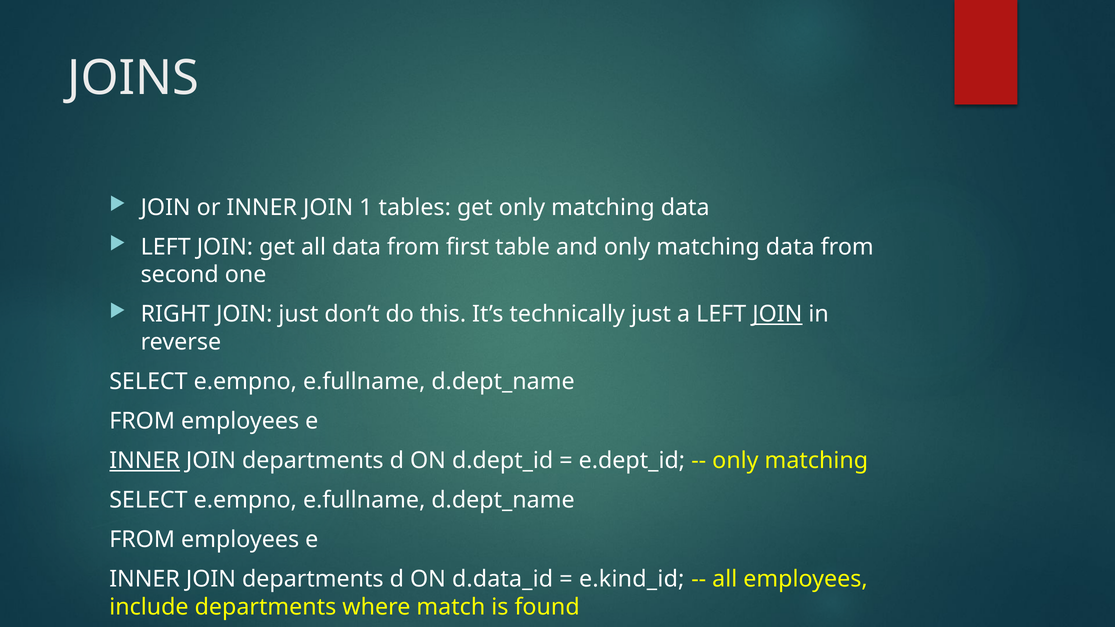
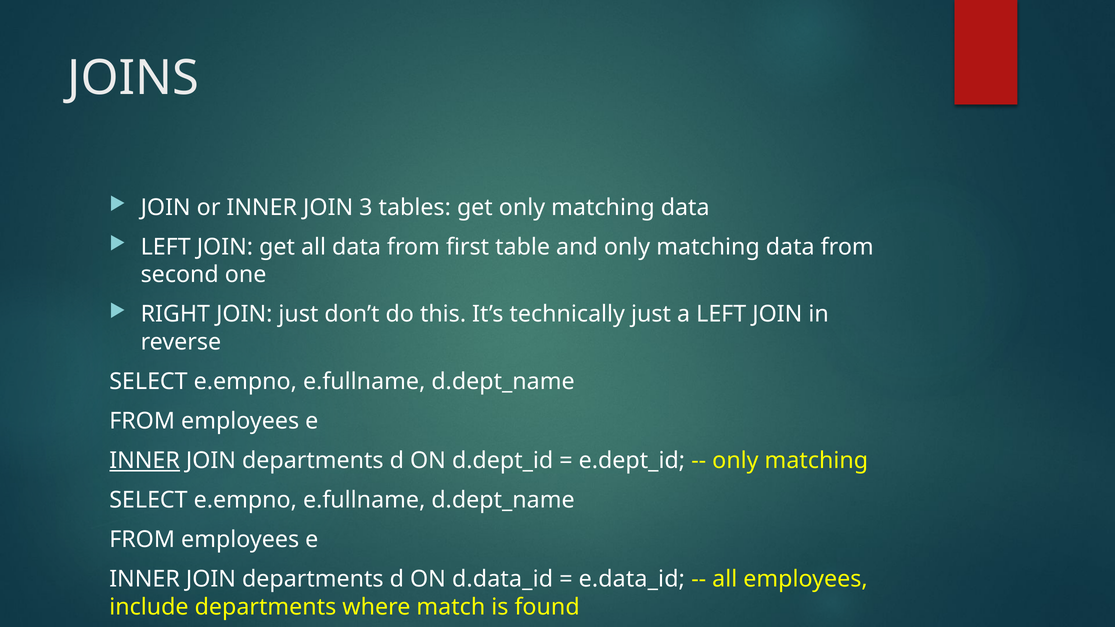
1: 1 -> 3
JOIN at (777, 314) underline: present -> none
e.kind_id: e.kind_id -> e.data_id
